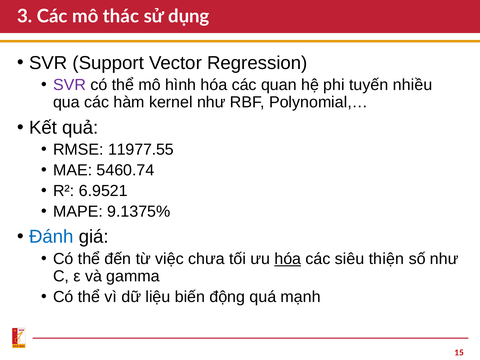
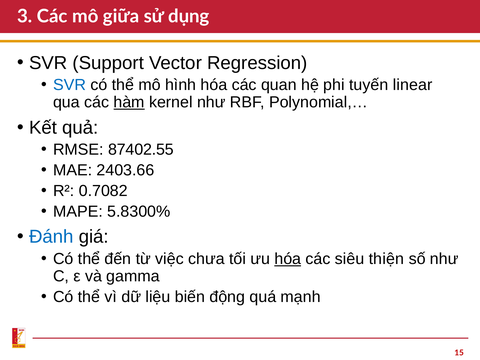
thác: thác -> giữa
SVR at (69, 85) colour: purple -> blue
nhiều: nhiều -> linear
hàm underline: none -> present
11977.55: 11977.55 -> 87402.55
5460.74: 5460.74 -> 2403.66
6.9521: 6.9521 -> 0.7082
9.1375%: 9.1375% -> 5.8300%
